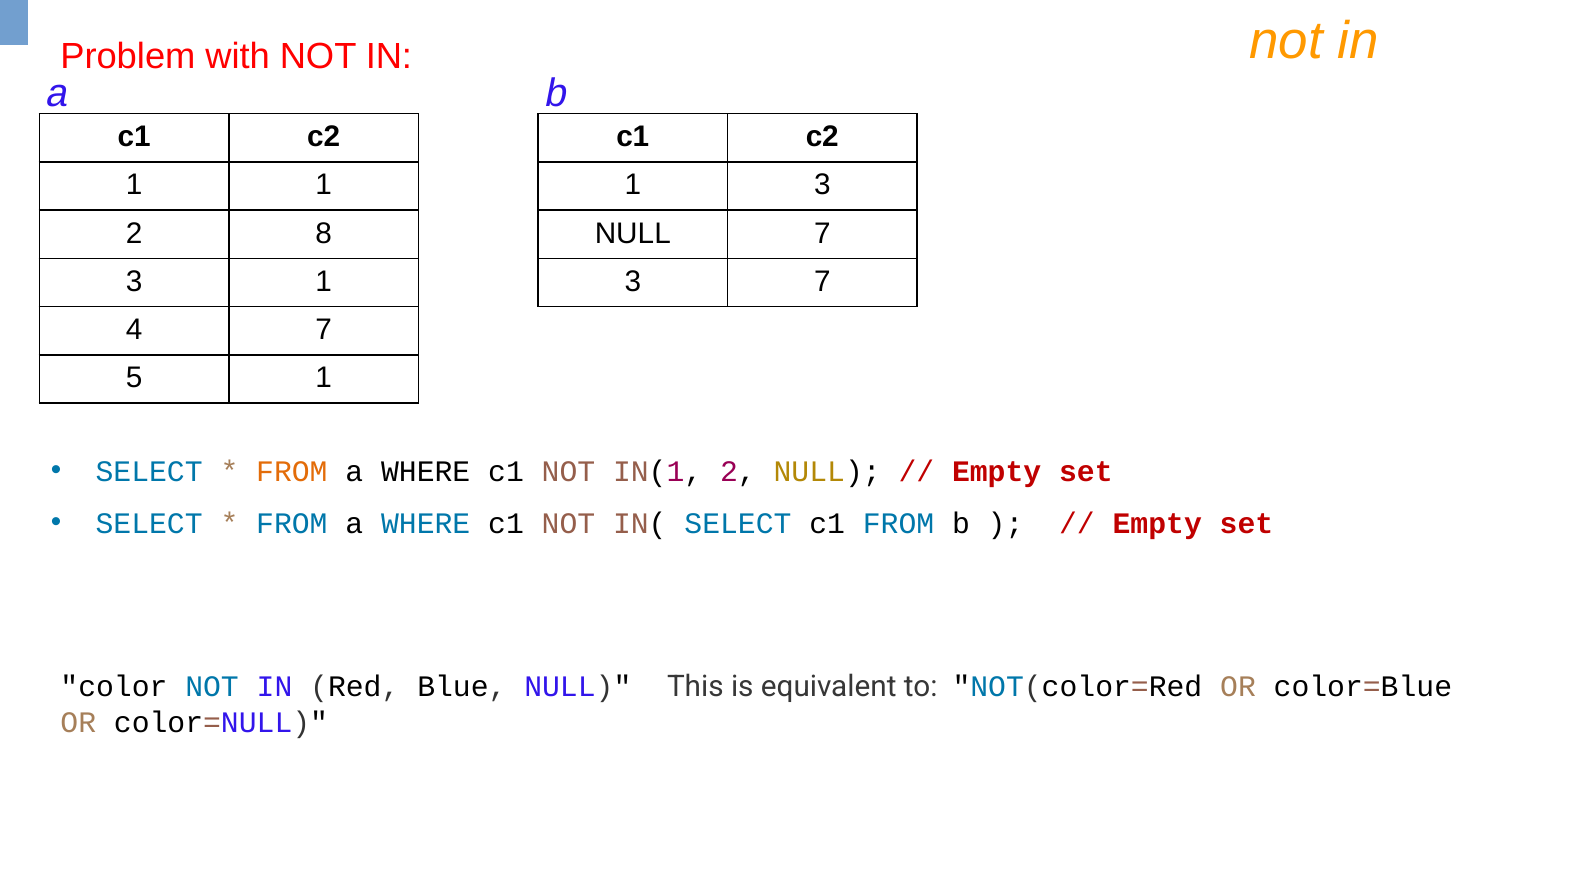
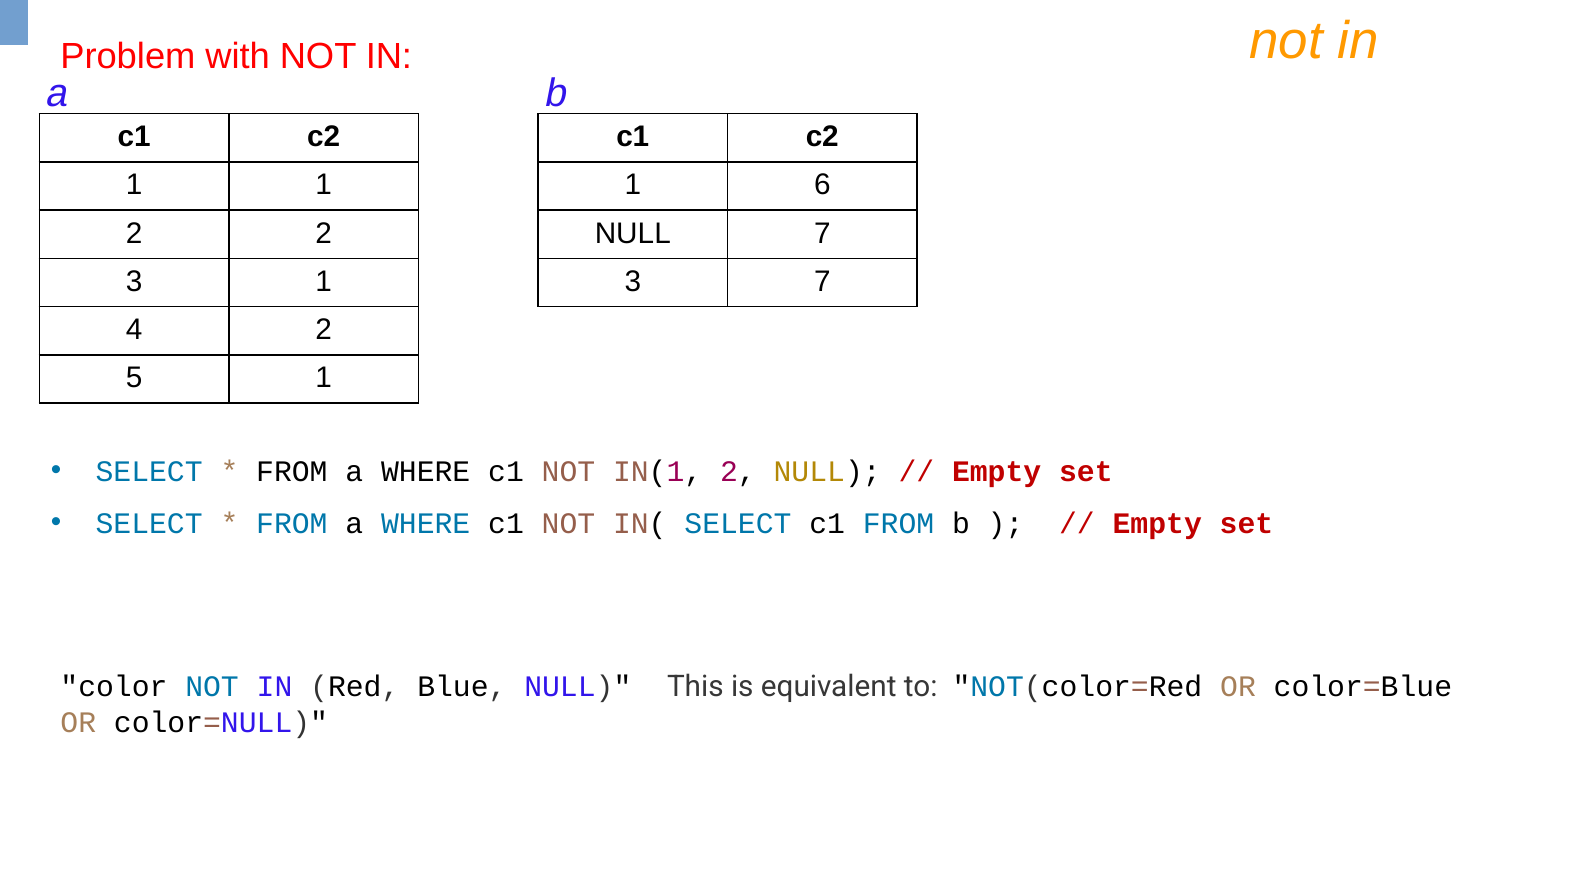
1 3: 3 -> 6
2 8: 8 -> 2
4 7: 7 -> 2
FROM at (292, 472) colour: orange -> black
